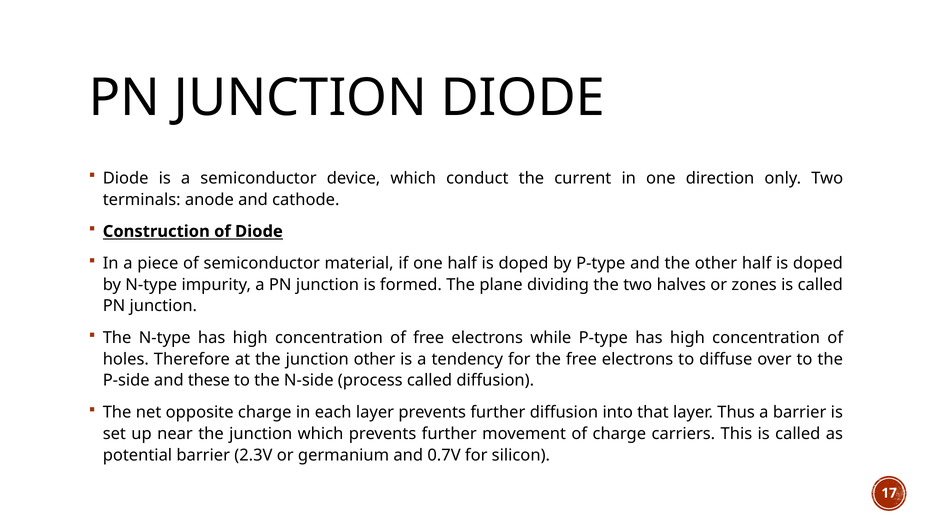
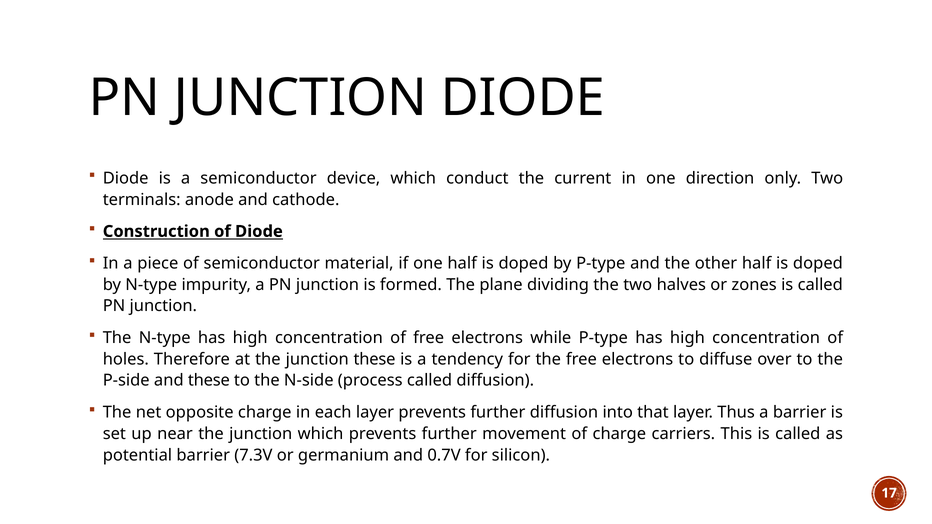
junction other: other -> these
2.3V: 2.3V -> 7.3V
